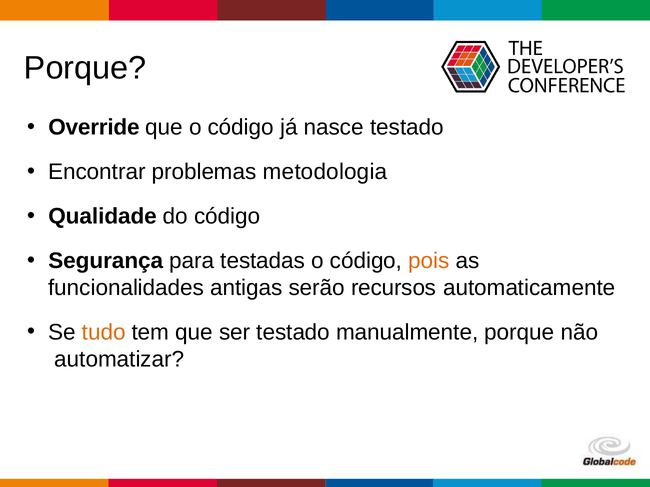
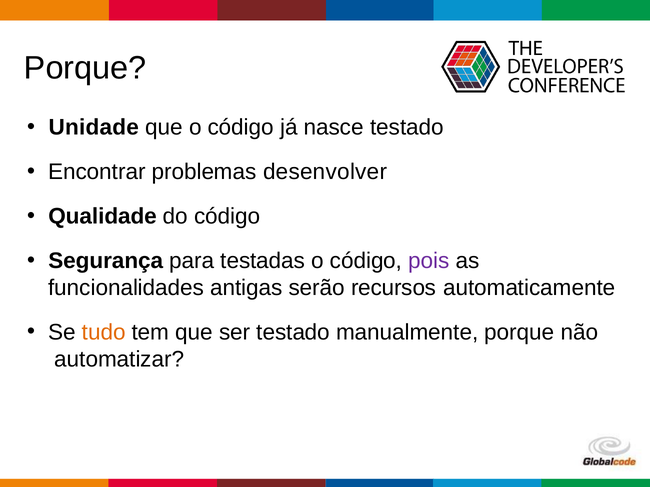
Override: Override -> Unidade
metodologia: metodologia -> desenvolver
pois colour: orange -> purple
